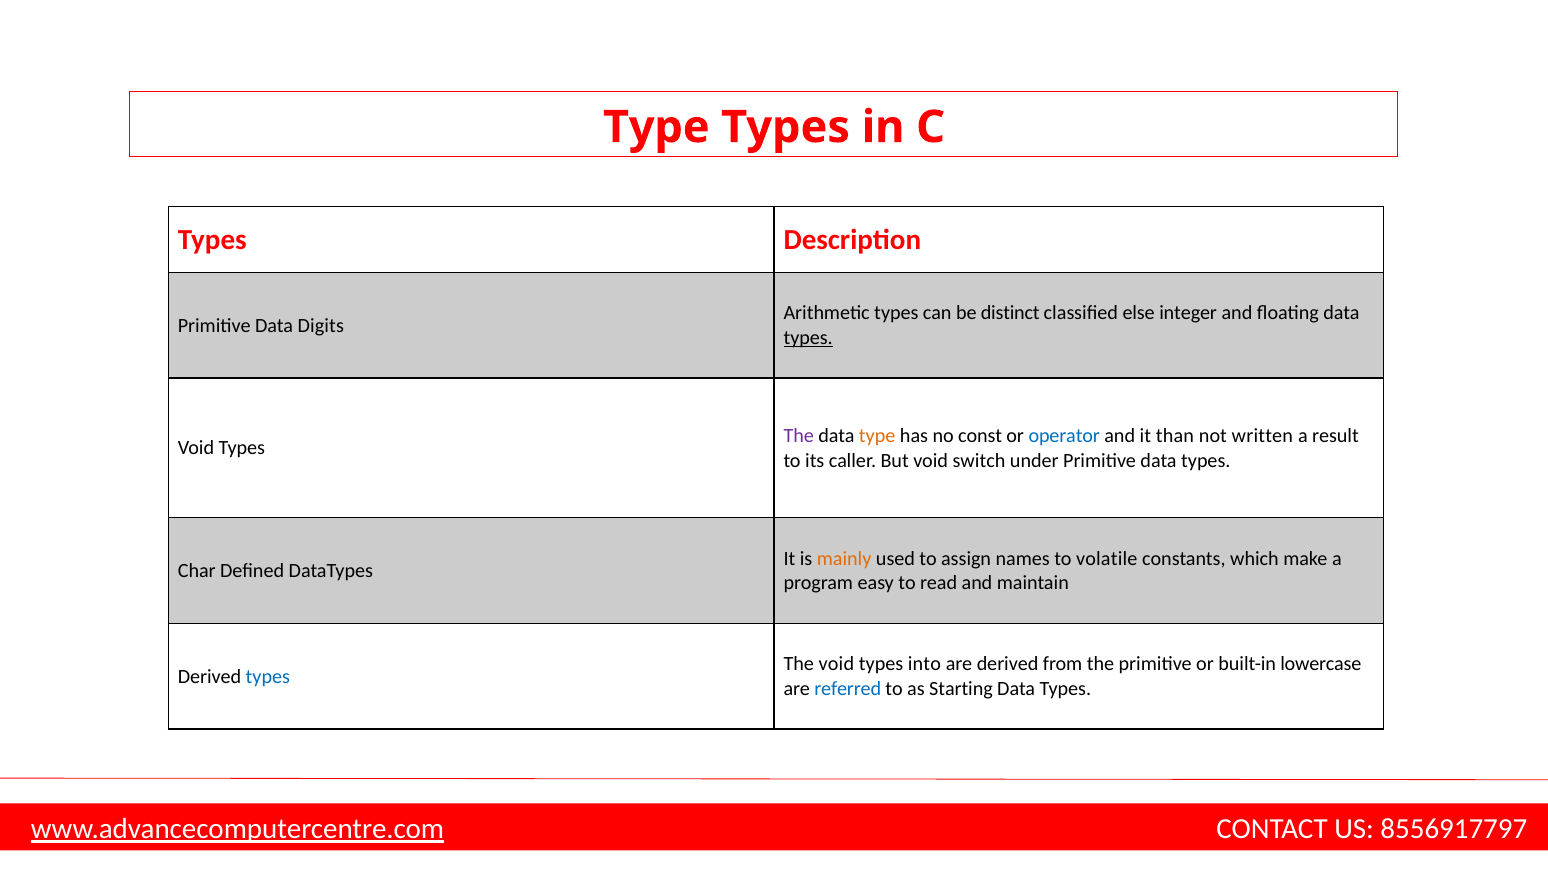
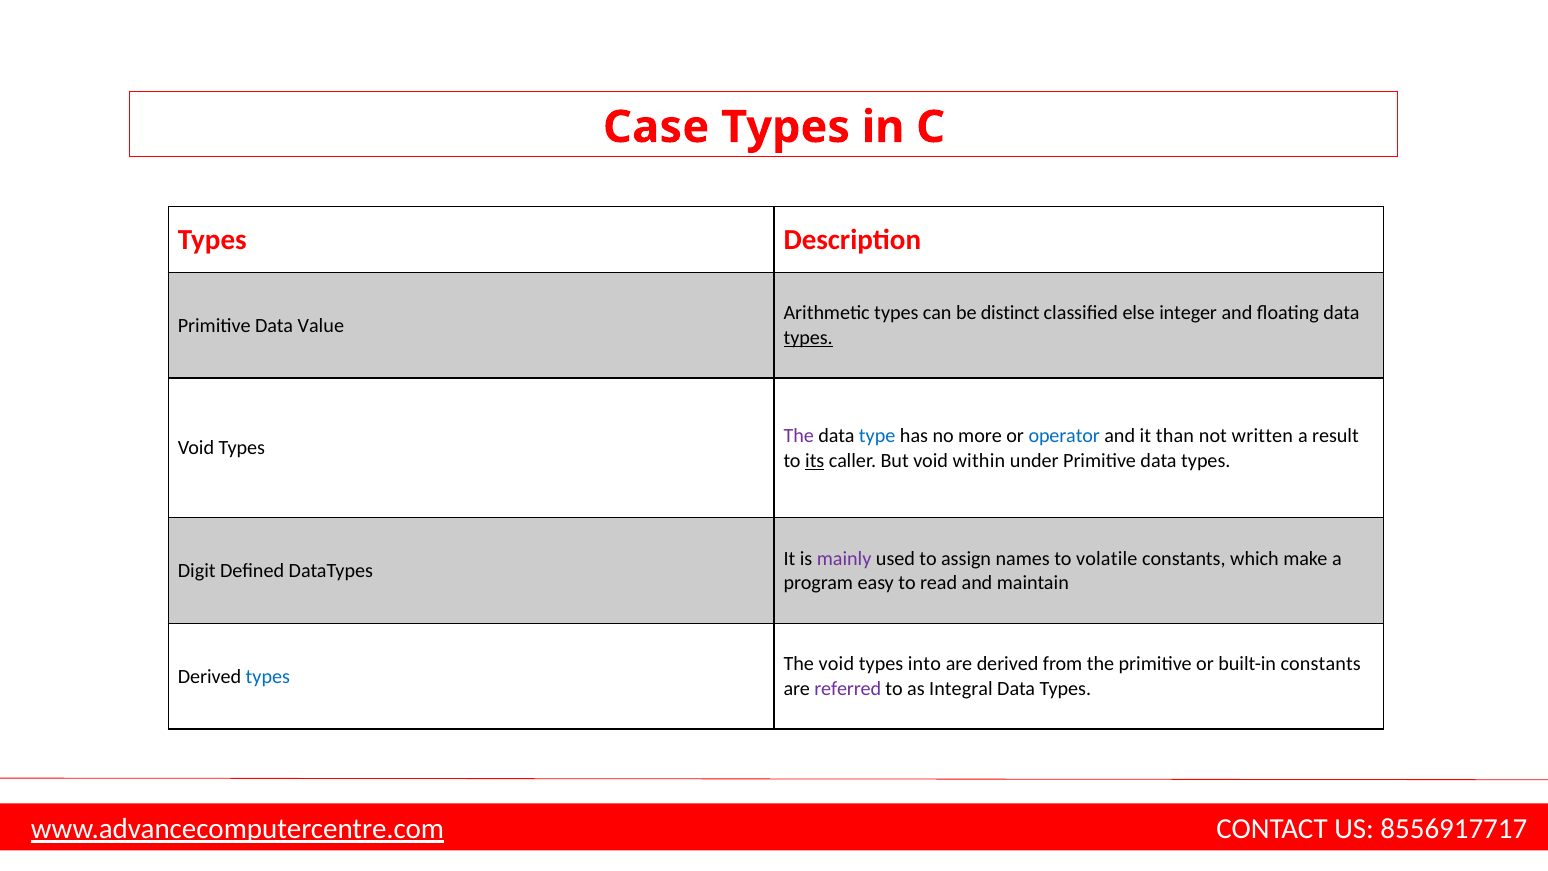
Type at (656, 127): Type -> Case
Digits: Digits -> Value
type at (877, 436) colour: orange -> blue
const: const -> more
its underline: none -> present
switch: switch -> within
mainly colour: orange -> purple
Char: Char -> Digit
built-in lowercase: lowercase -> constants
referred colour: blue -> purple
Starting: Starting -> Integral
8556917797: 8556917797 -> 8556917717
